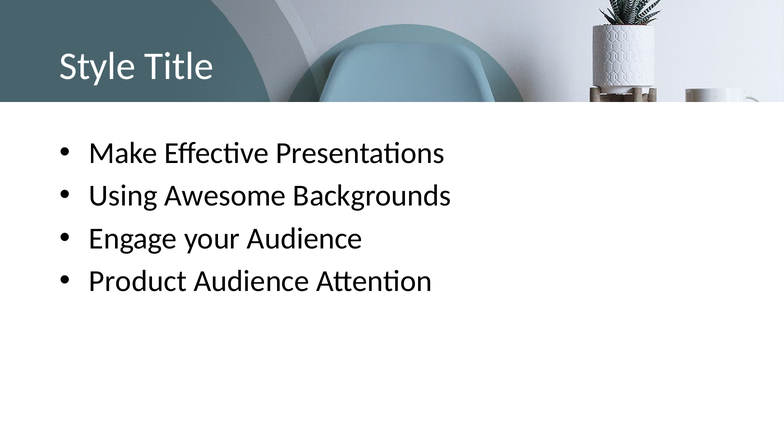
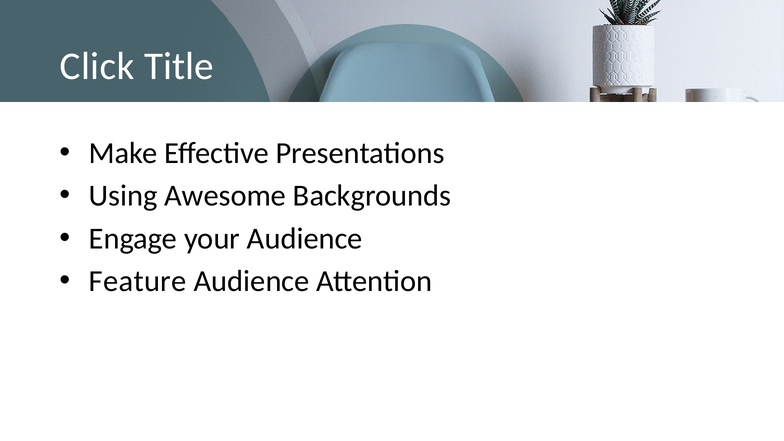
Style: Style -> Click
Product: Product -> Feature
